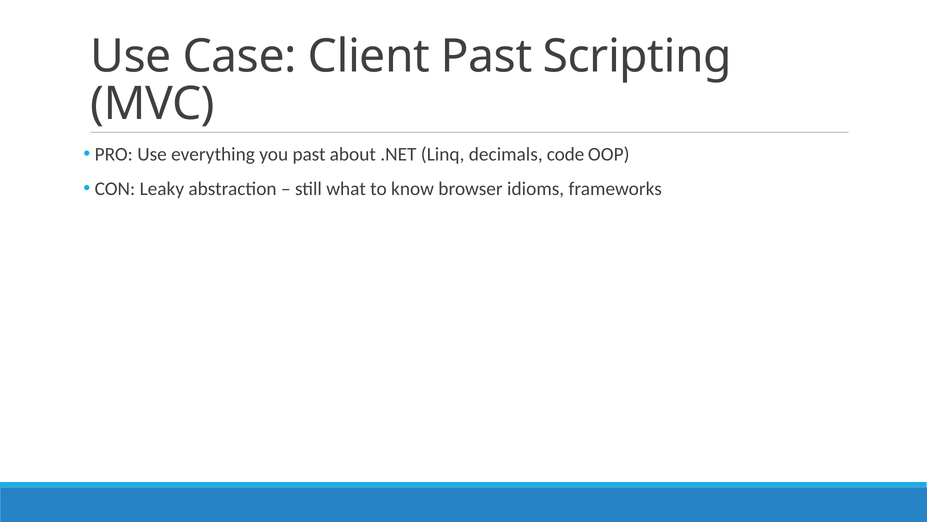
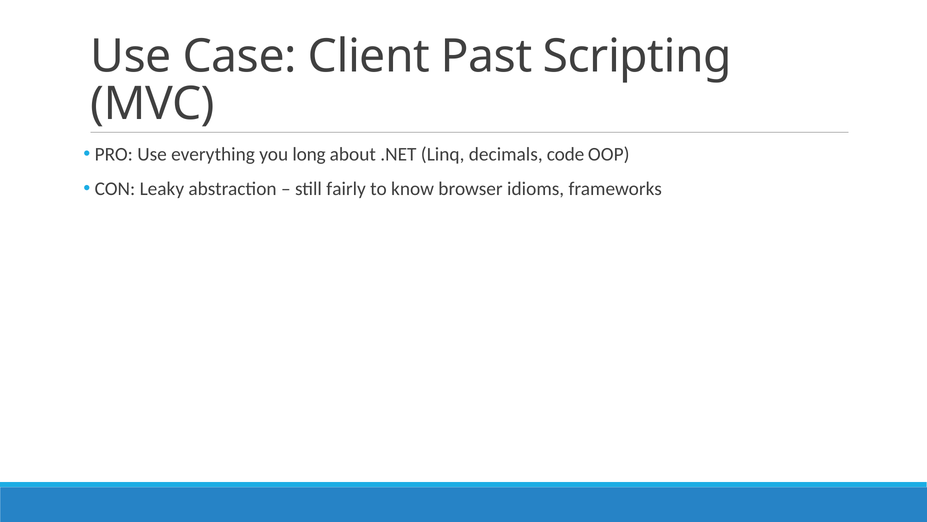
you past: past -> long
what: what -> fairly
